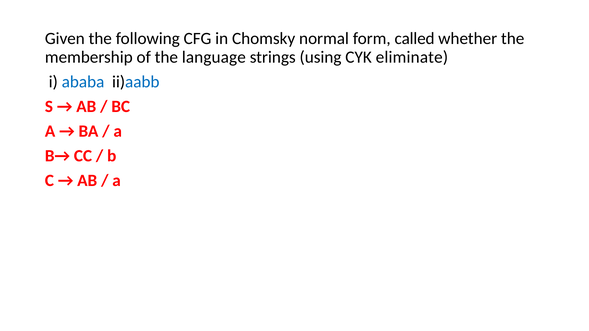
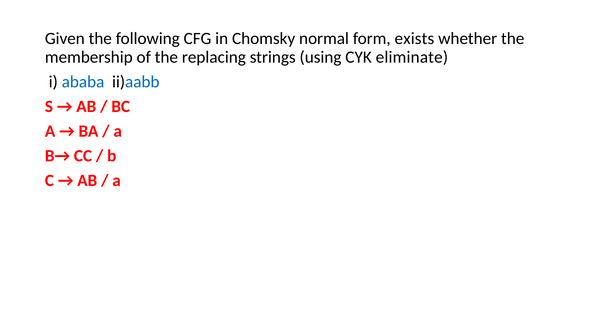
called: called -> exists
language: language -> replacing
